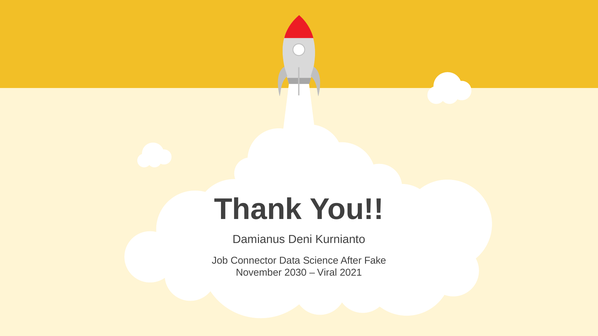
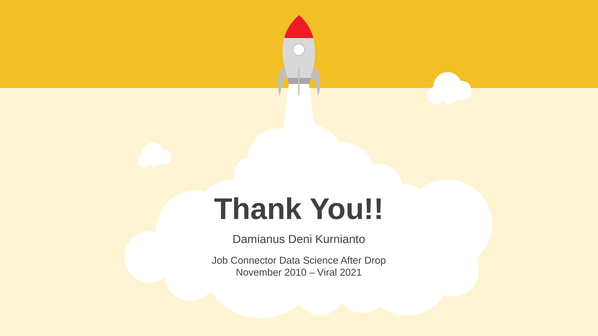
Fake: Fake -> Drop
2030: 2030 -> 2010
